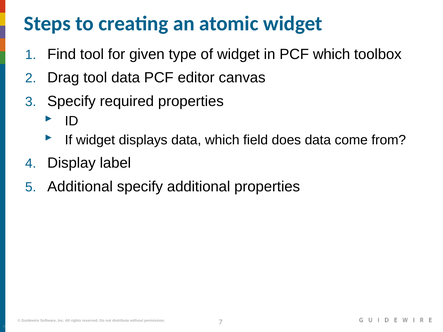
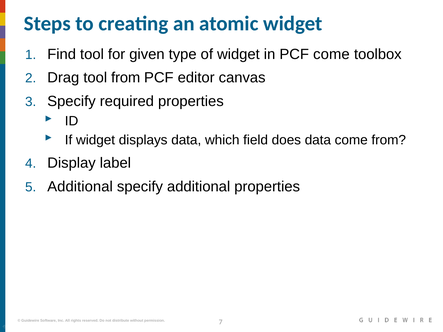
PCF which: which -> come
tool data: data -> from
